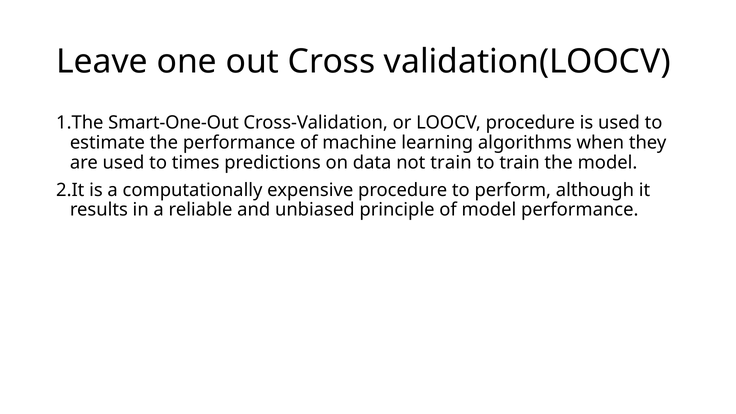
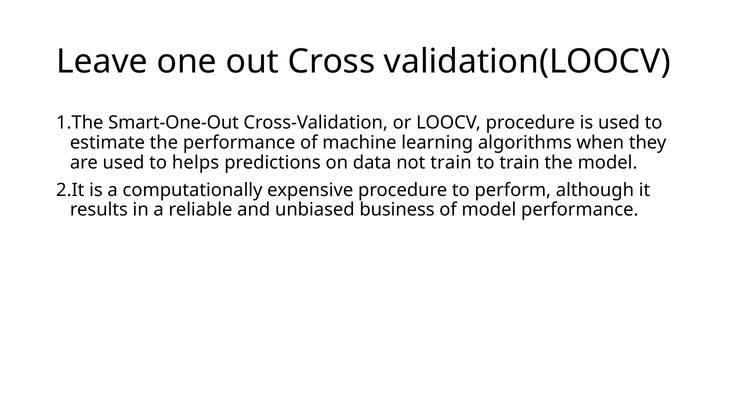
times: times -> helps
principle: principle -> business
